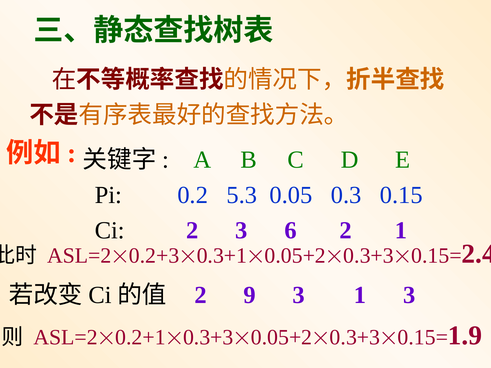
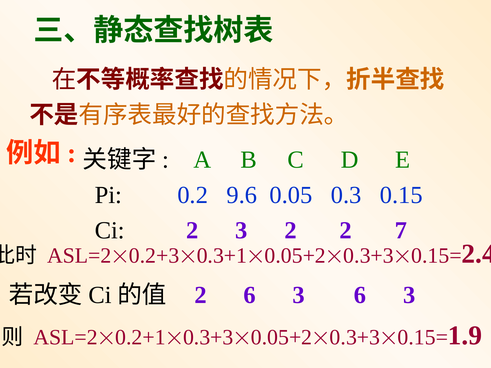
5.3: 5.3 -> 9.6
3 6: 6 -> 2
2 1: 1 -> 7
2 9: 9 -> 6
3 1: 1 -> 6
